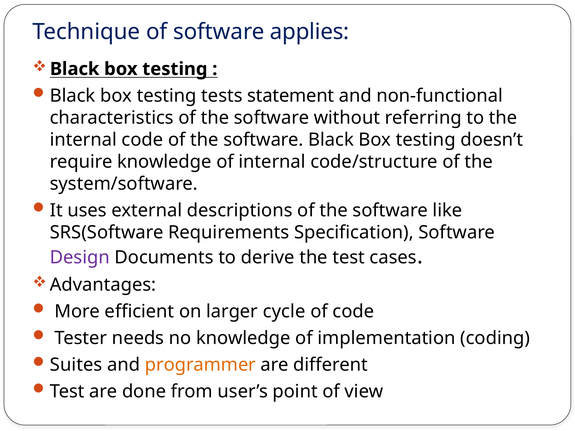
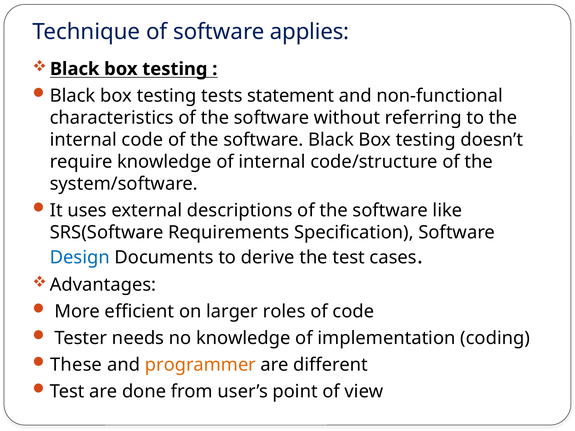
Design colour: purple -> blue
cycle: cycle -> roles
Suites: Suites -> These
